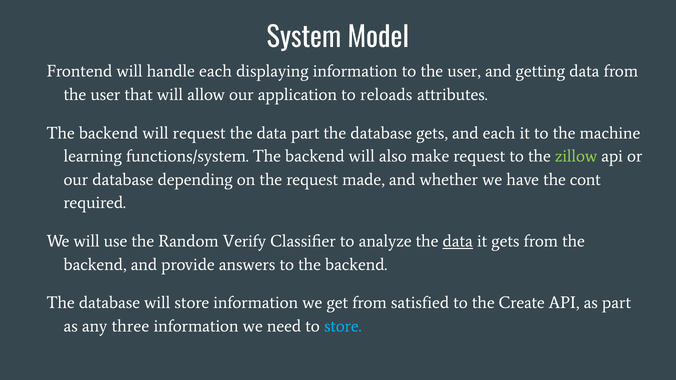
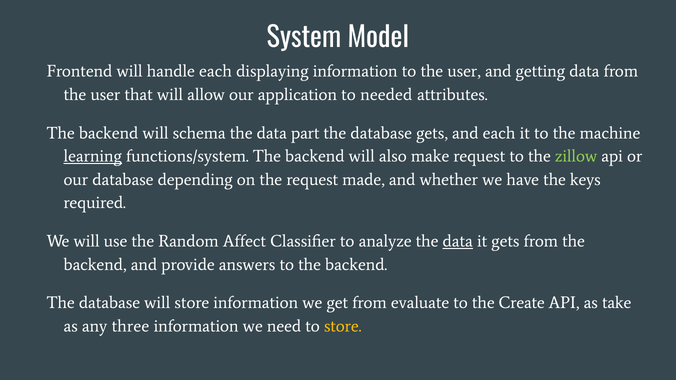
reloads: reloads -> needed
will request: request -> schema
learning underline: none -> present
cont: cont -> keys
Verify: Verify -> Affect
satisfied: satisfied -> evaluate
as part: part -> take
store at (343, 326) colour: light blue -> yellow
